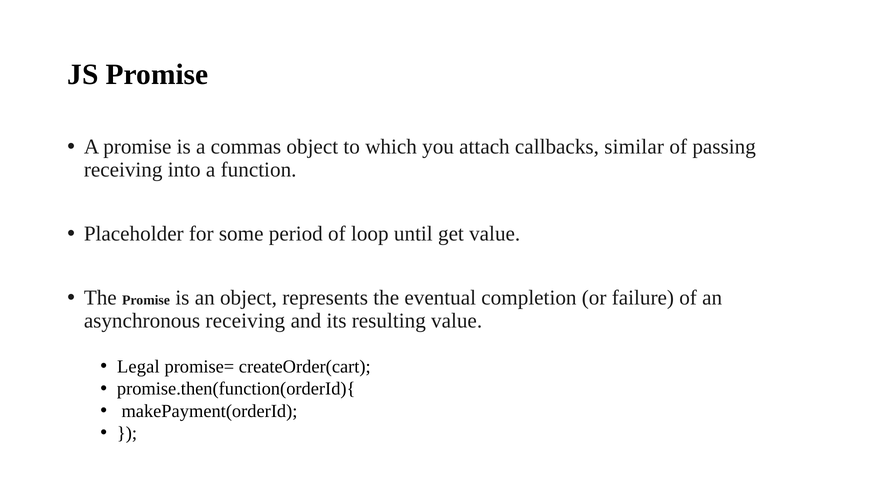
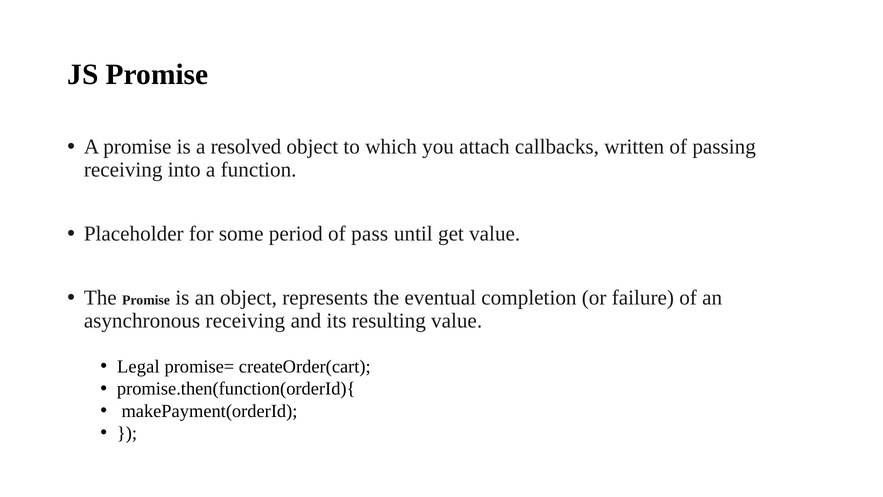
commas: commas -> resolved
similar: similar -> written
loop: loop -> pass
